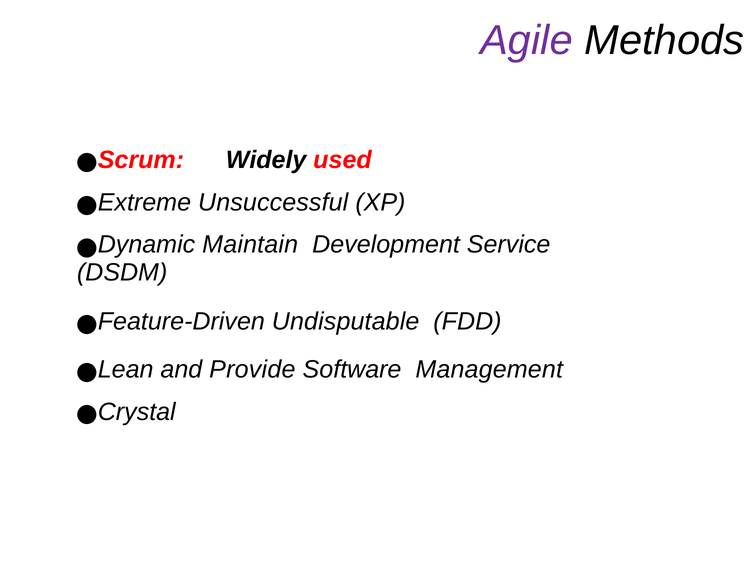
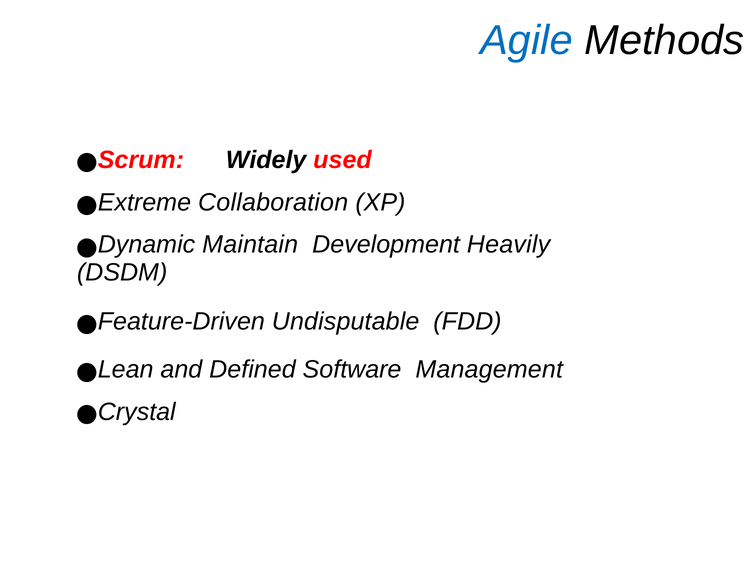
Agile colour: purple -> blue
Unsuccessful: Unsuccessful -> Collaboration
Service: Service -> Heavily
Provide: Provide -> Defined
